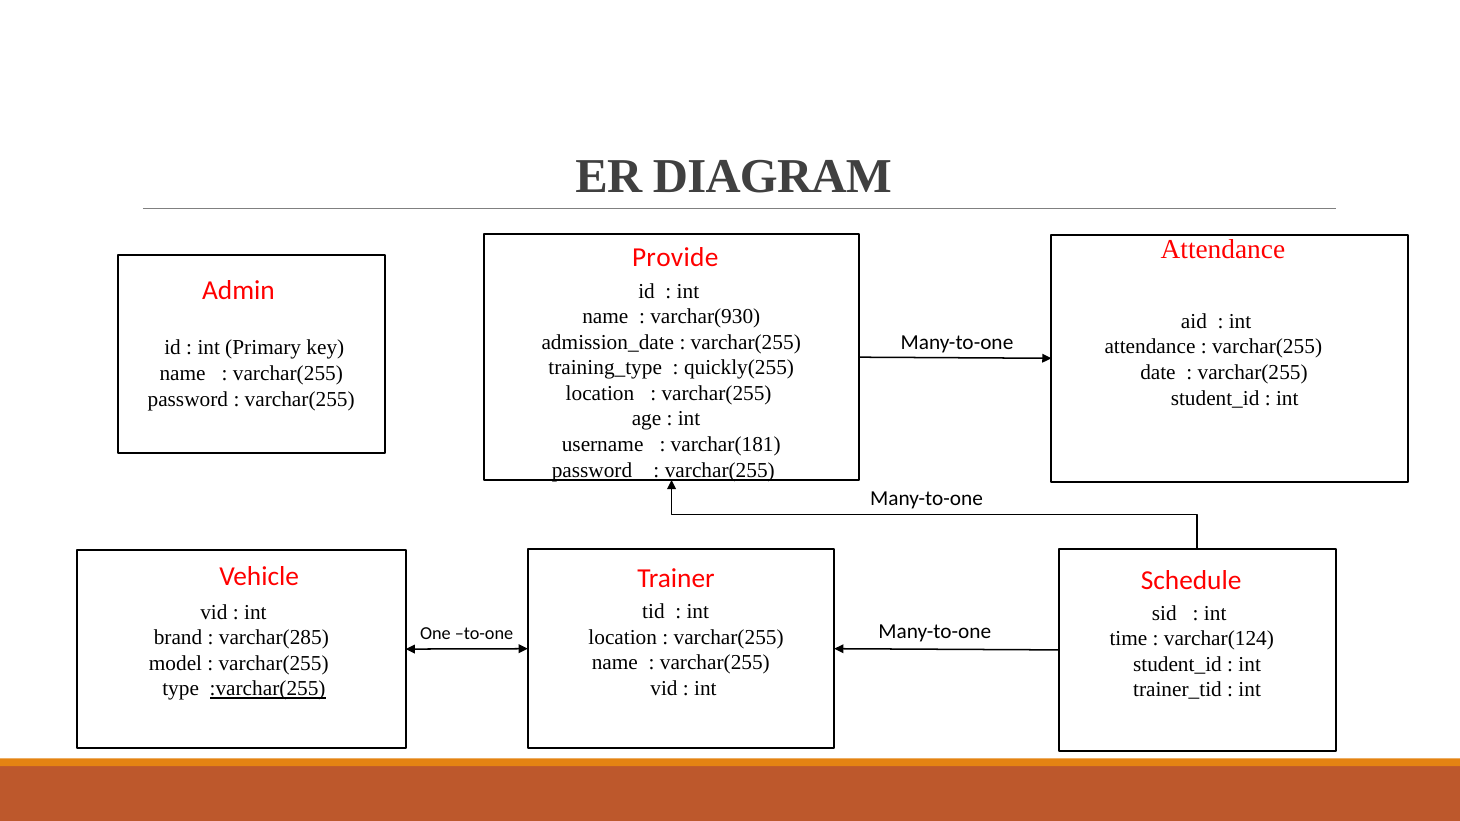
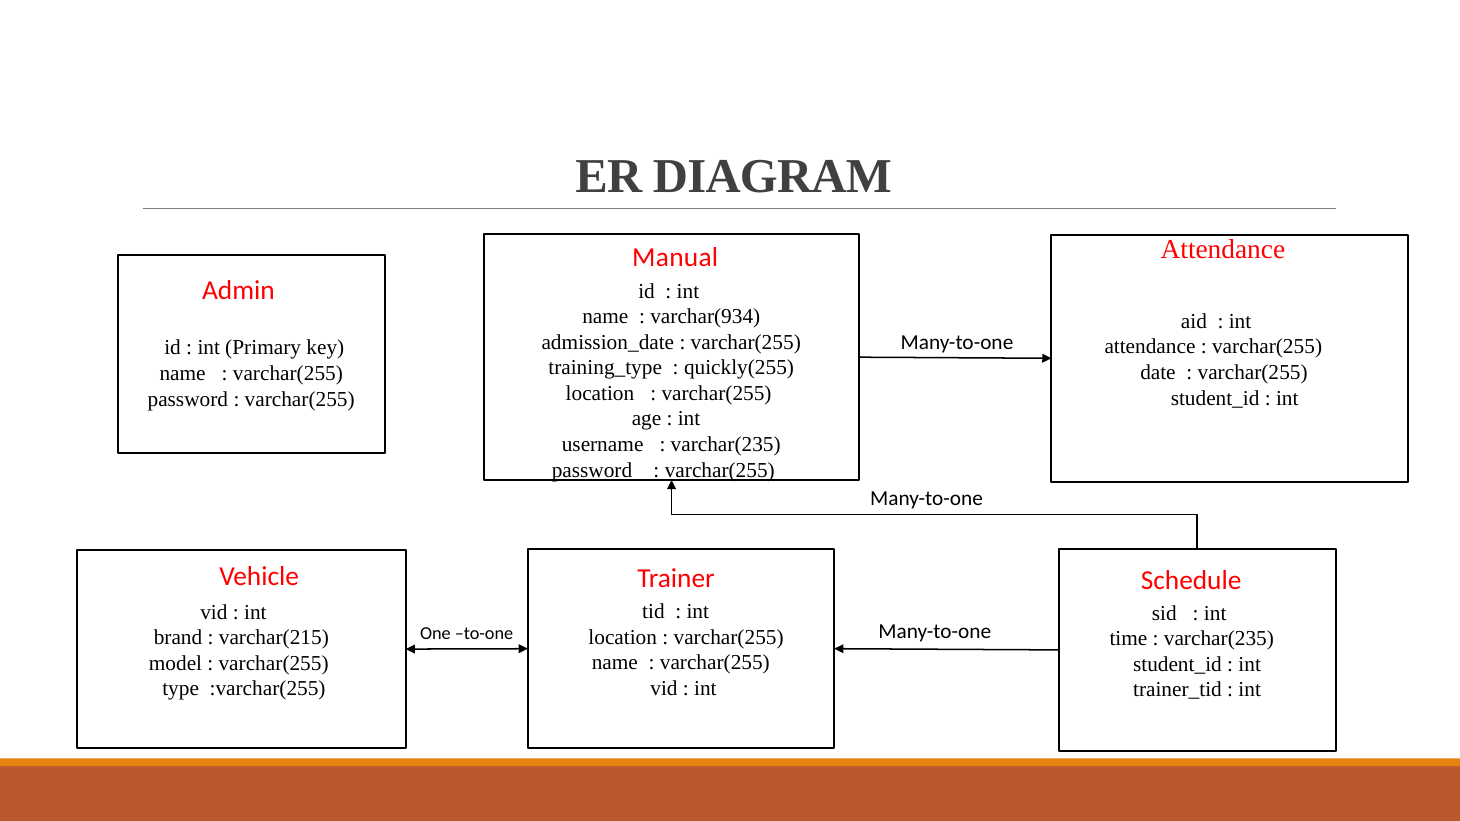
Provide: Provide -> Manual
varchar(930: varchar(930 -> varchar(934
varchar(181 at (726, 445): varchar(181 -> varchar(235
varchar(285: varchar(285 -> varchar(215
varchar(124 at (1219, 639): varchar(124 -> varchar(235
:varchar(255 underline: present -> none
